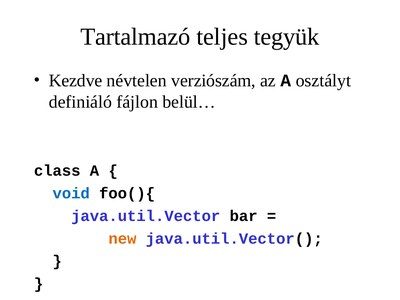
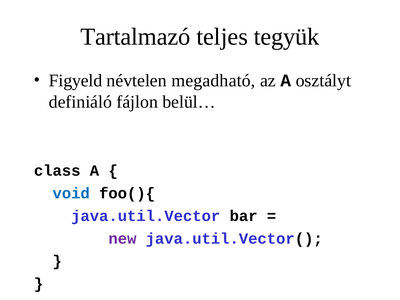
Kezdve: Kezdve -> Figyeld
verziószám: verziószám -> megadható
new colour: orange -> purple
